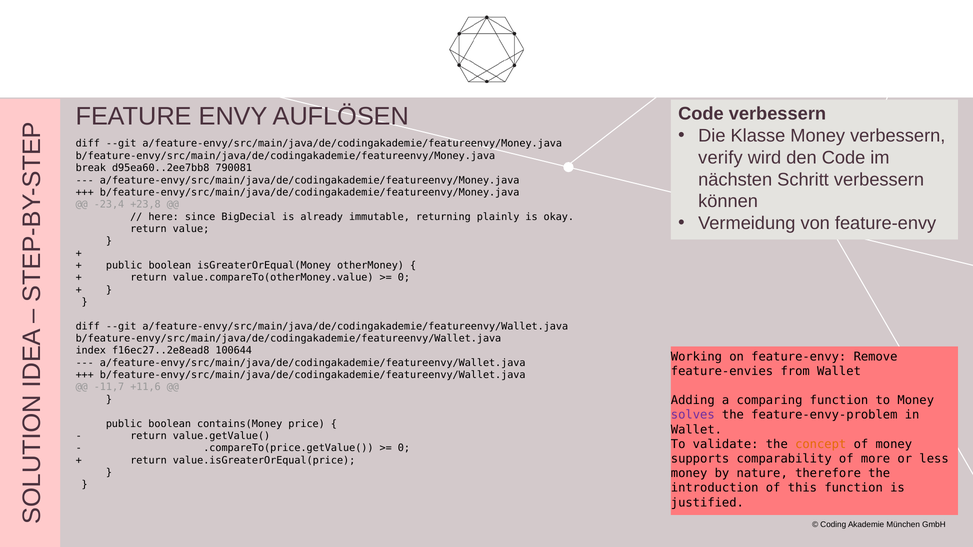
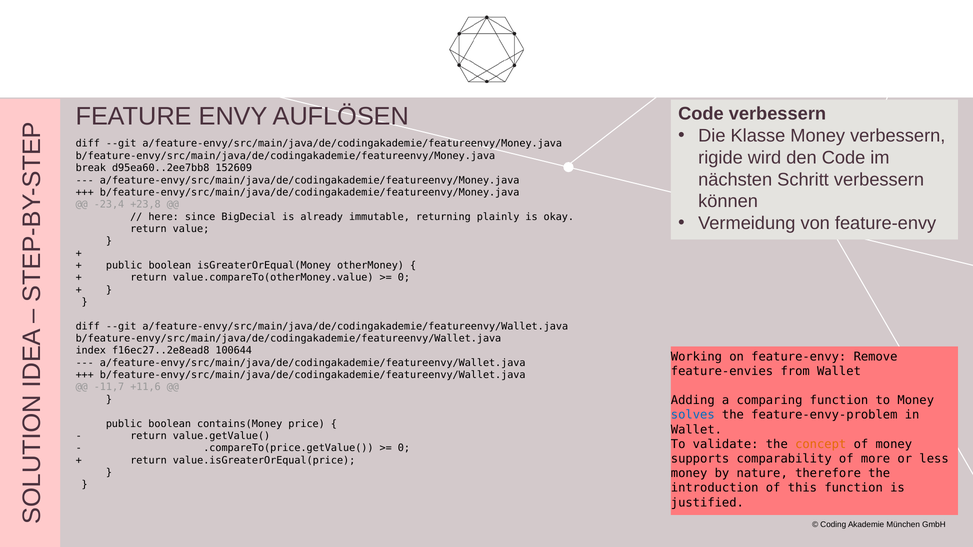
verify: verify -> rigide
790081: 790081 -> 152609
solves colour: purple -> blue
